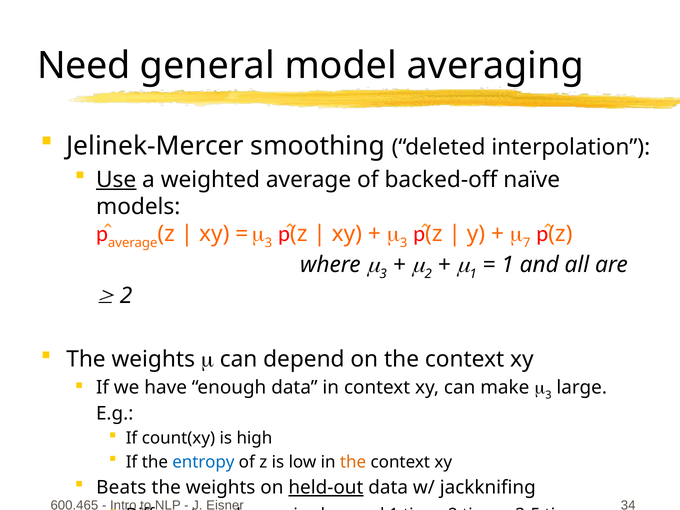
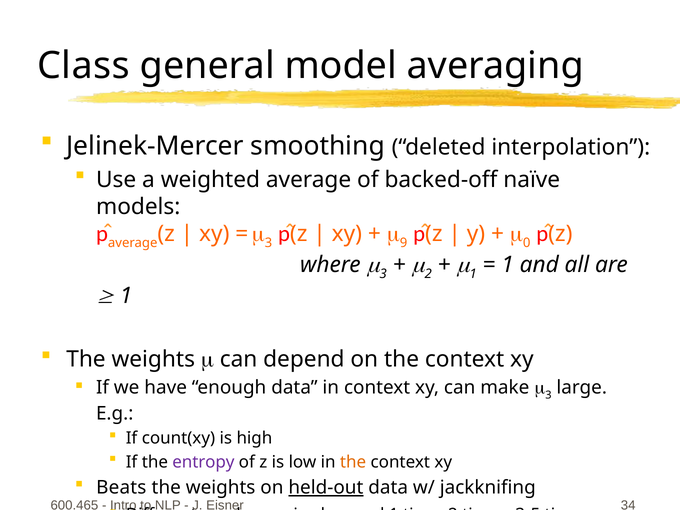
Need: Need -> Class
Use underline: present -> none
3 at (404, 243): 3 -> 9
7: 7 -> 0
2 at (126, 296): 2 -> 1
entropy colour: blue -> purple
